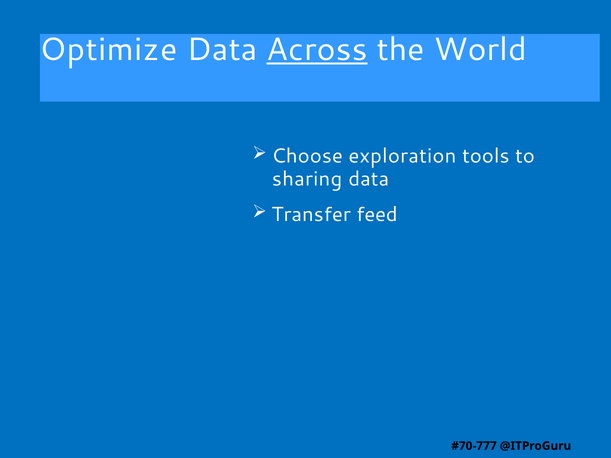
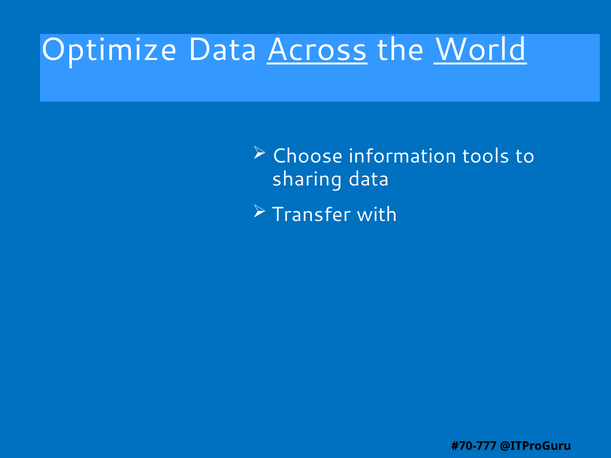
World underline: none -> present
exploration: exploration -> information
feed: feed -> with
